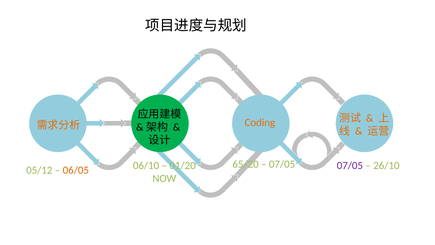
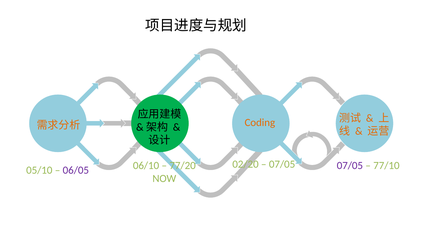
65/20: 65/20 -> 02/20
26/10: 26/10 -> 77/10
05/12: 05/12 -> 05/10
06/05 colour: orange -> purple
01/20: 01/20 -> 77/20
